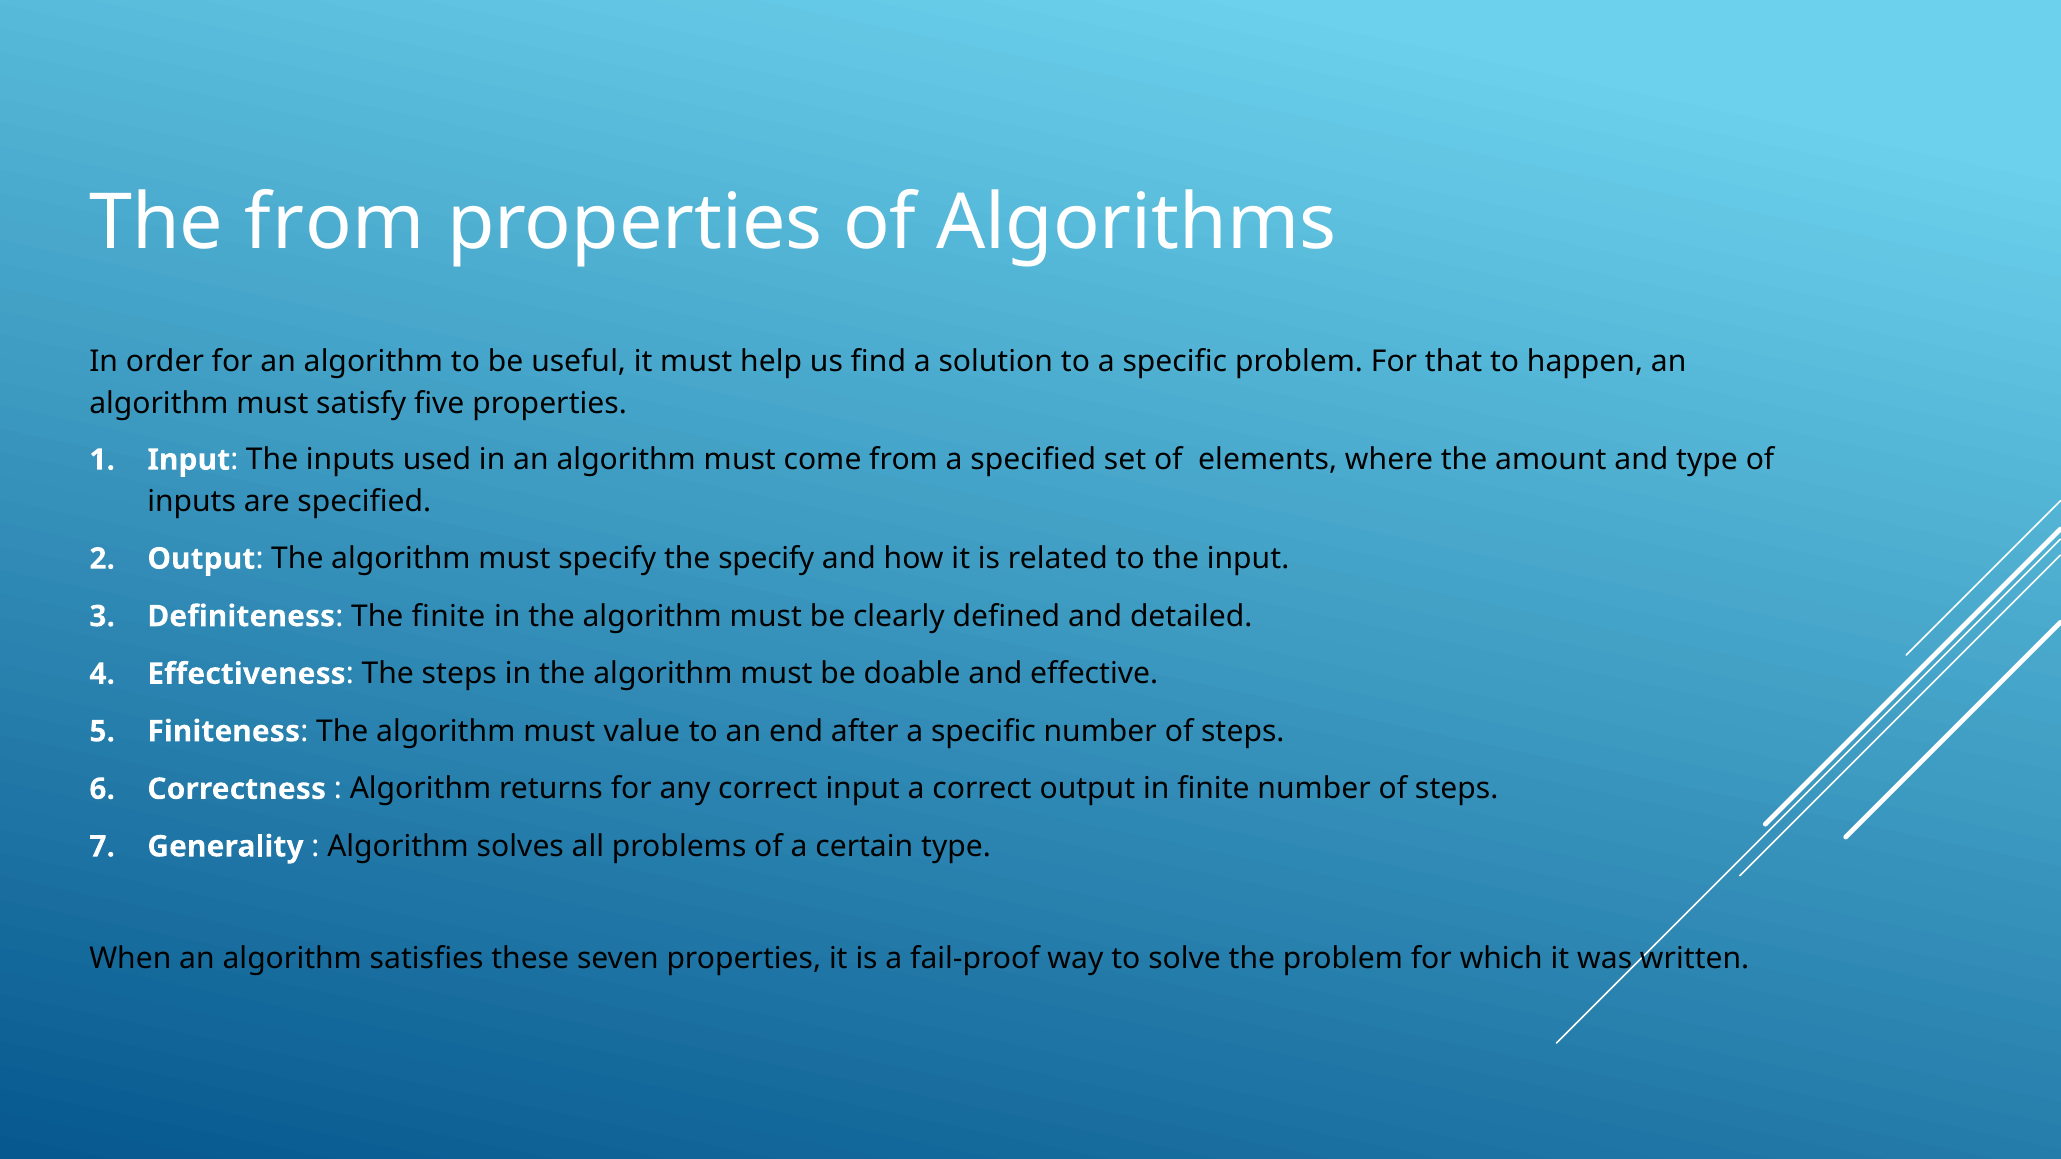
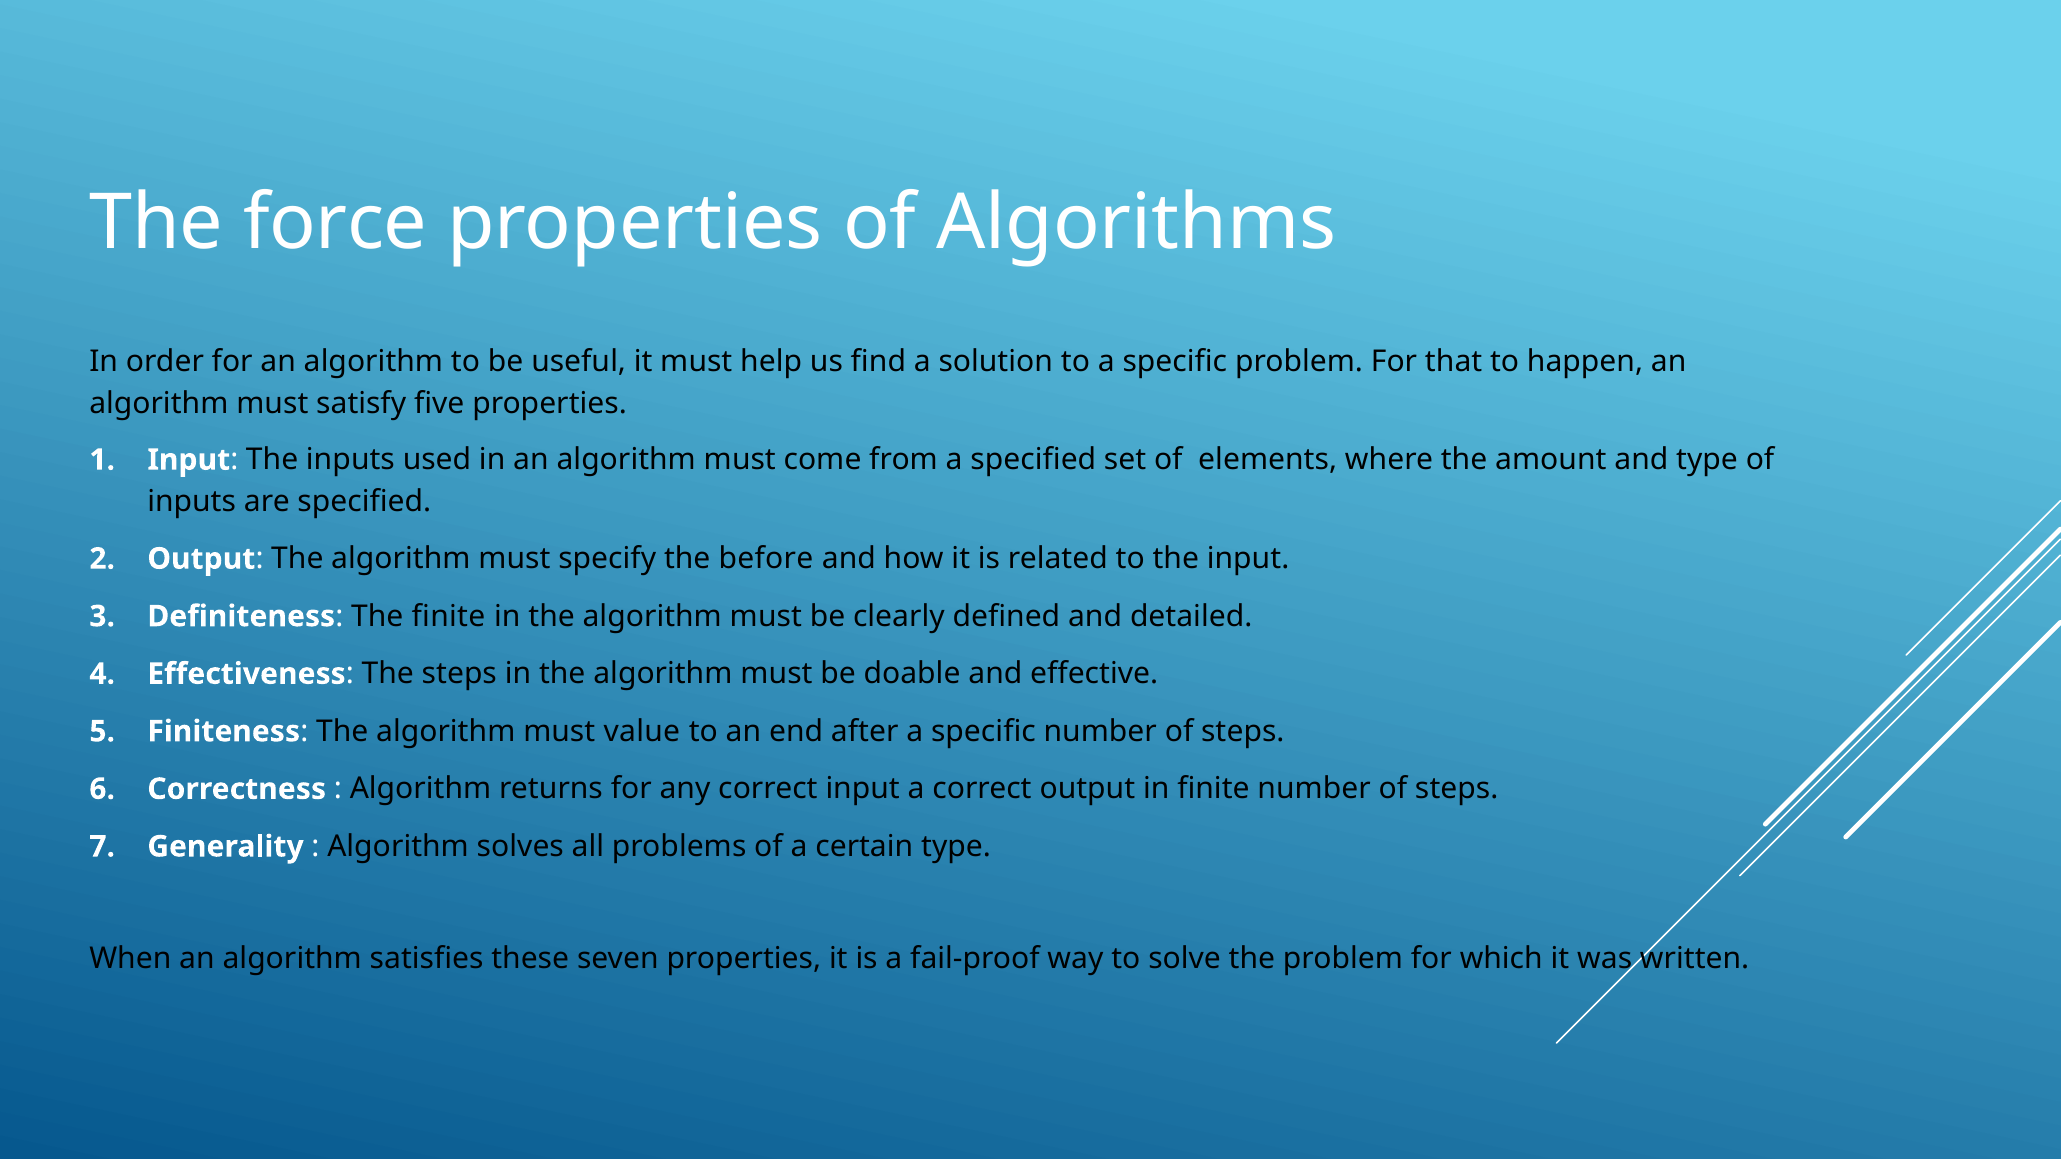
The from: from -> force
the specify: specify -> before
